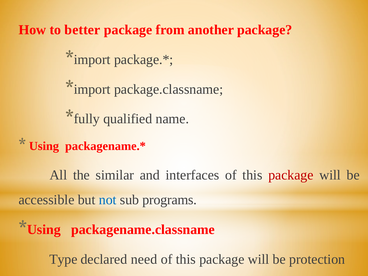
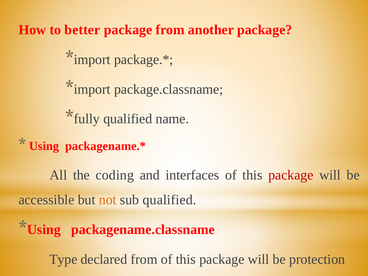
similar: similar -> coding
not colour: blue -> orange
sub programs: programs -> qualified
declared need: need -> from
